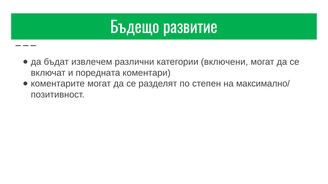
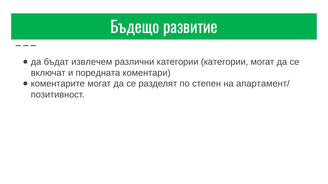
категории включени: включени -> категории
максимално/: максимално/ -> апартамент/
